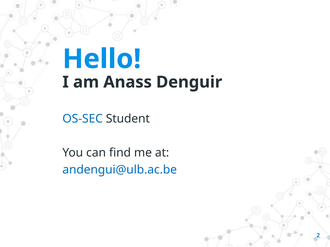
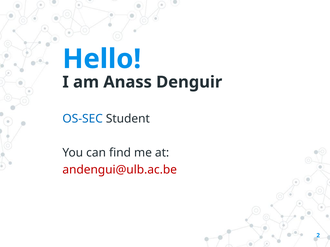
andengui@ulb.ac.be colour: blue -> red
